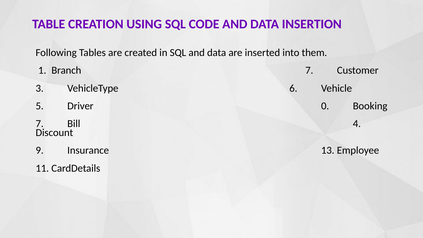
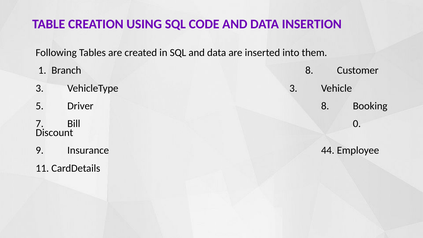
Branch 7: 7 -> 8
VehicleType 6: 6 -> 3
Driver 0: 0 -> 8
4: 4 -> 0
13: 13 -> 44
